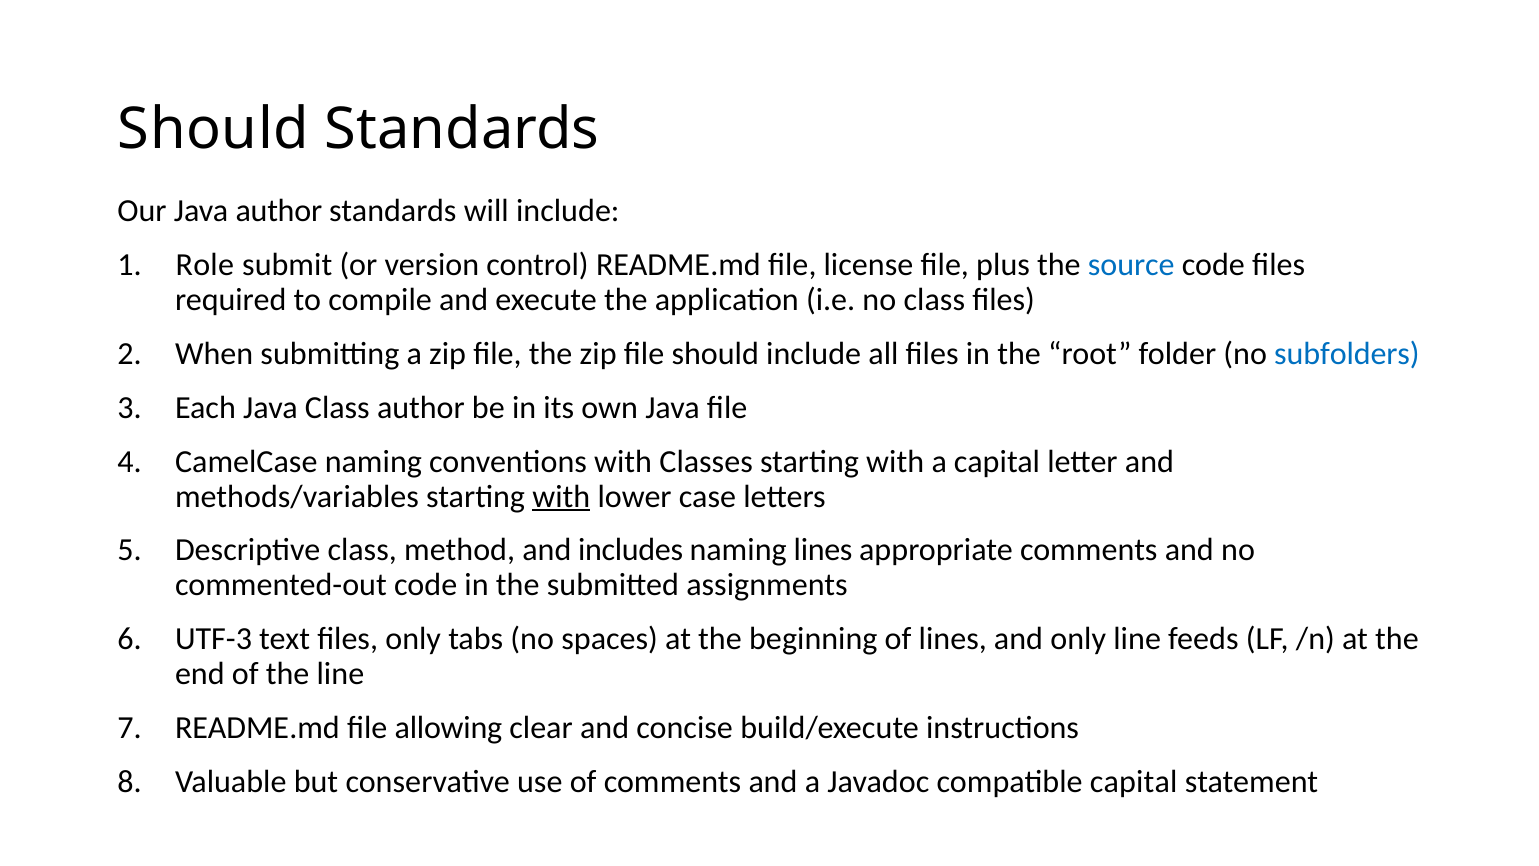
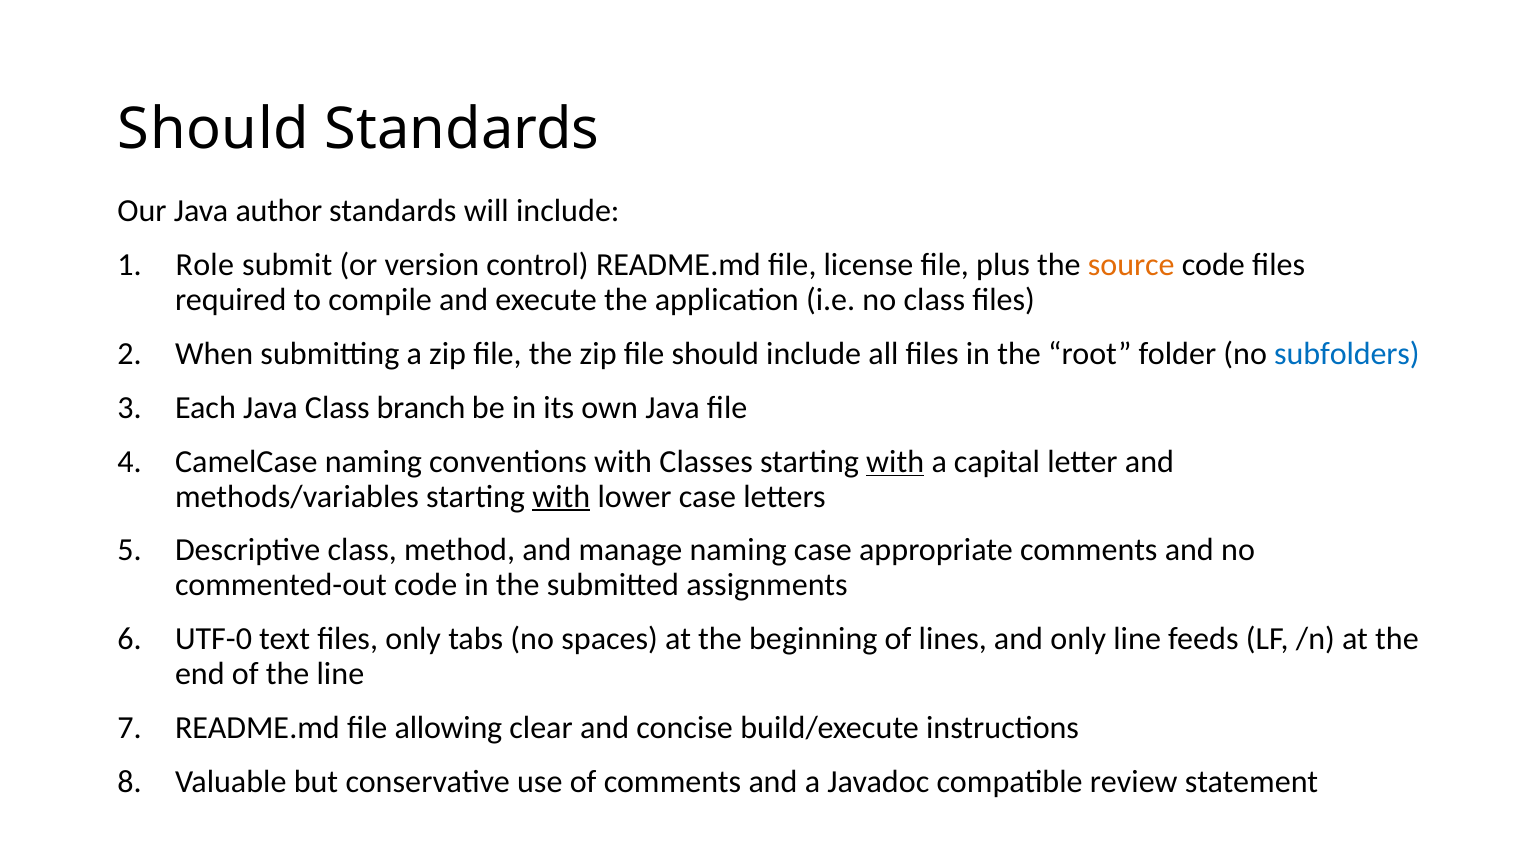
source colour: blue -> orange
Class author: author -> branch
with at (895, 462) underline: none -> present
includes: includes -> manage
naming lines: lines -> case
UTF-3: UTF-3 -> UTF-0
compatible capital: capital -> review
